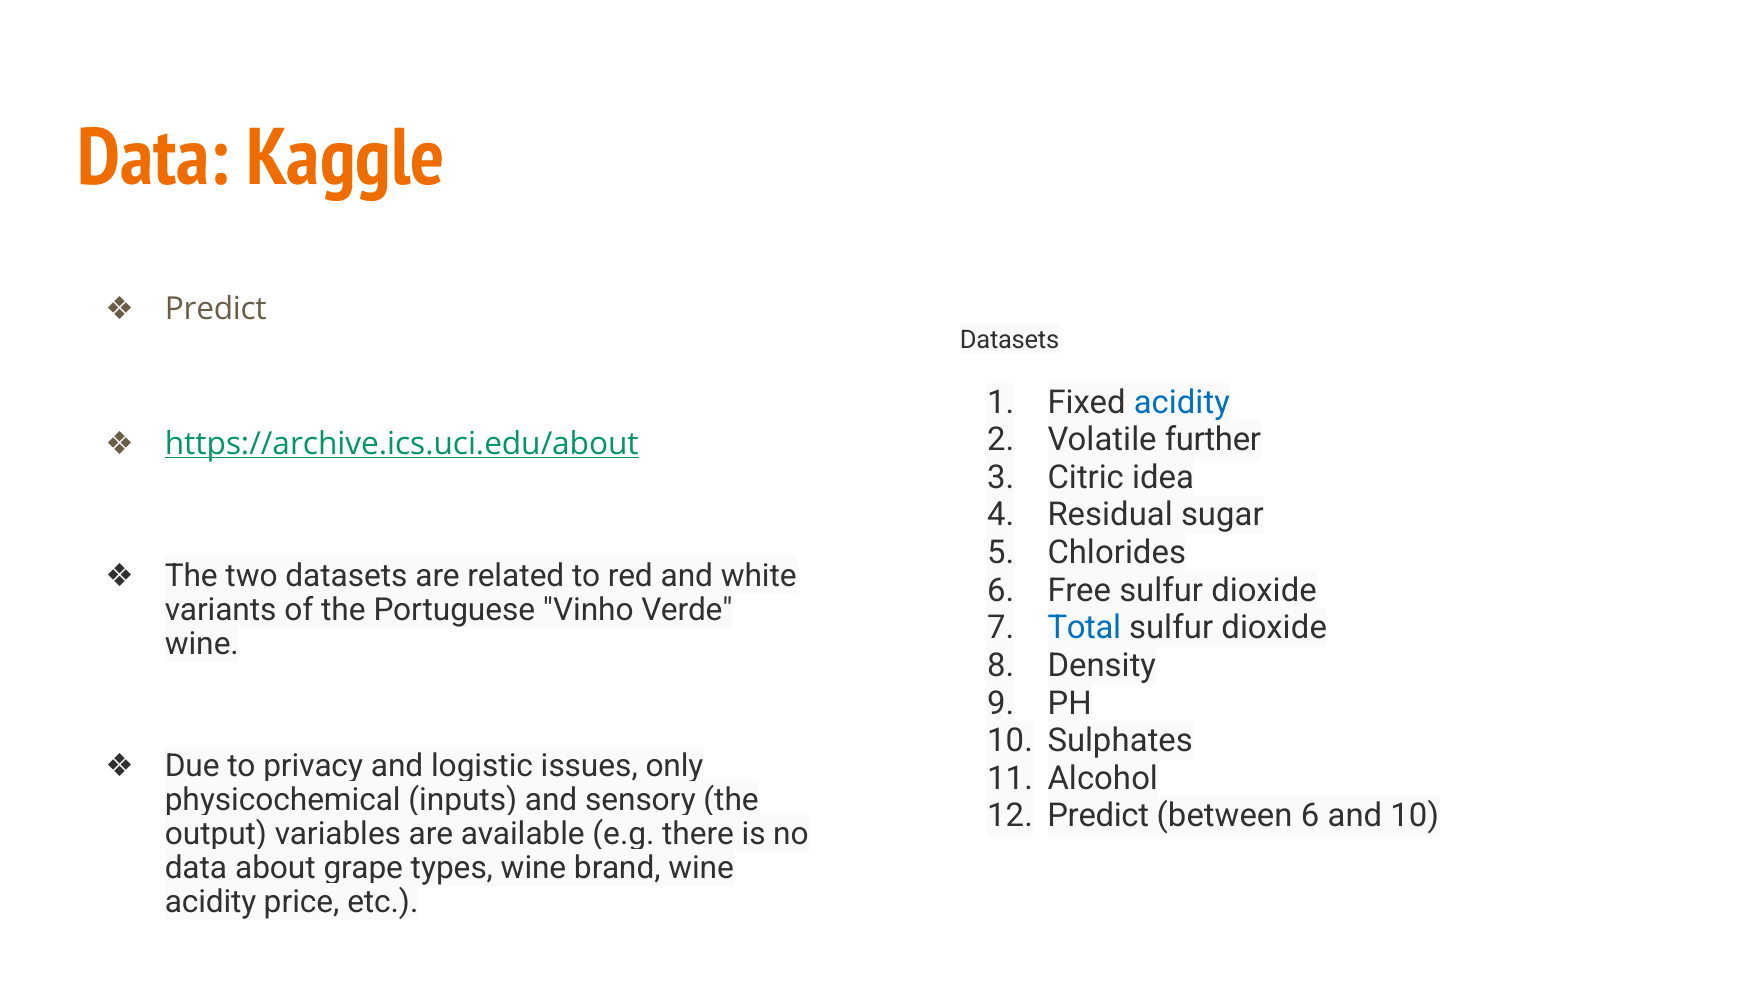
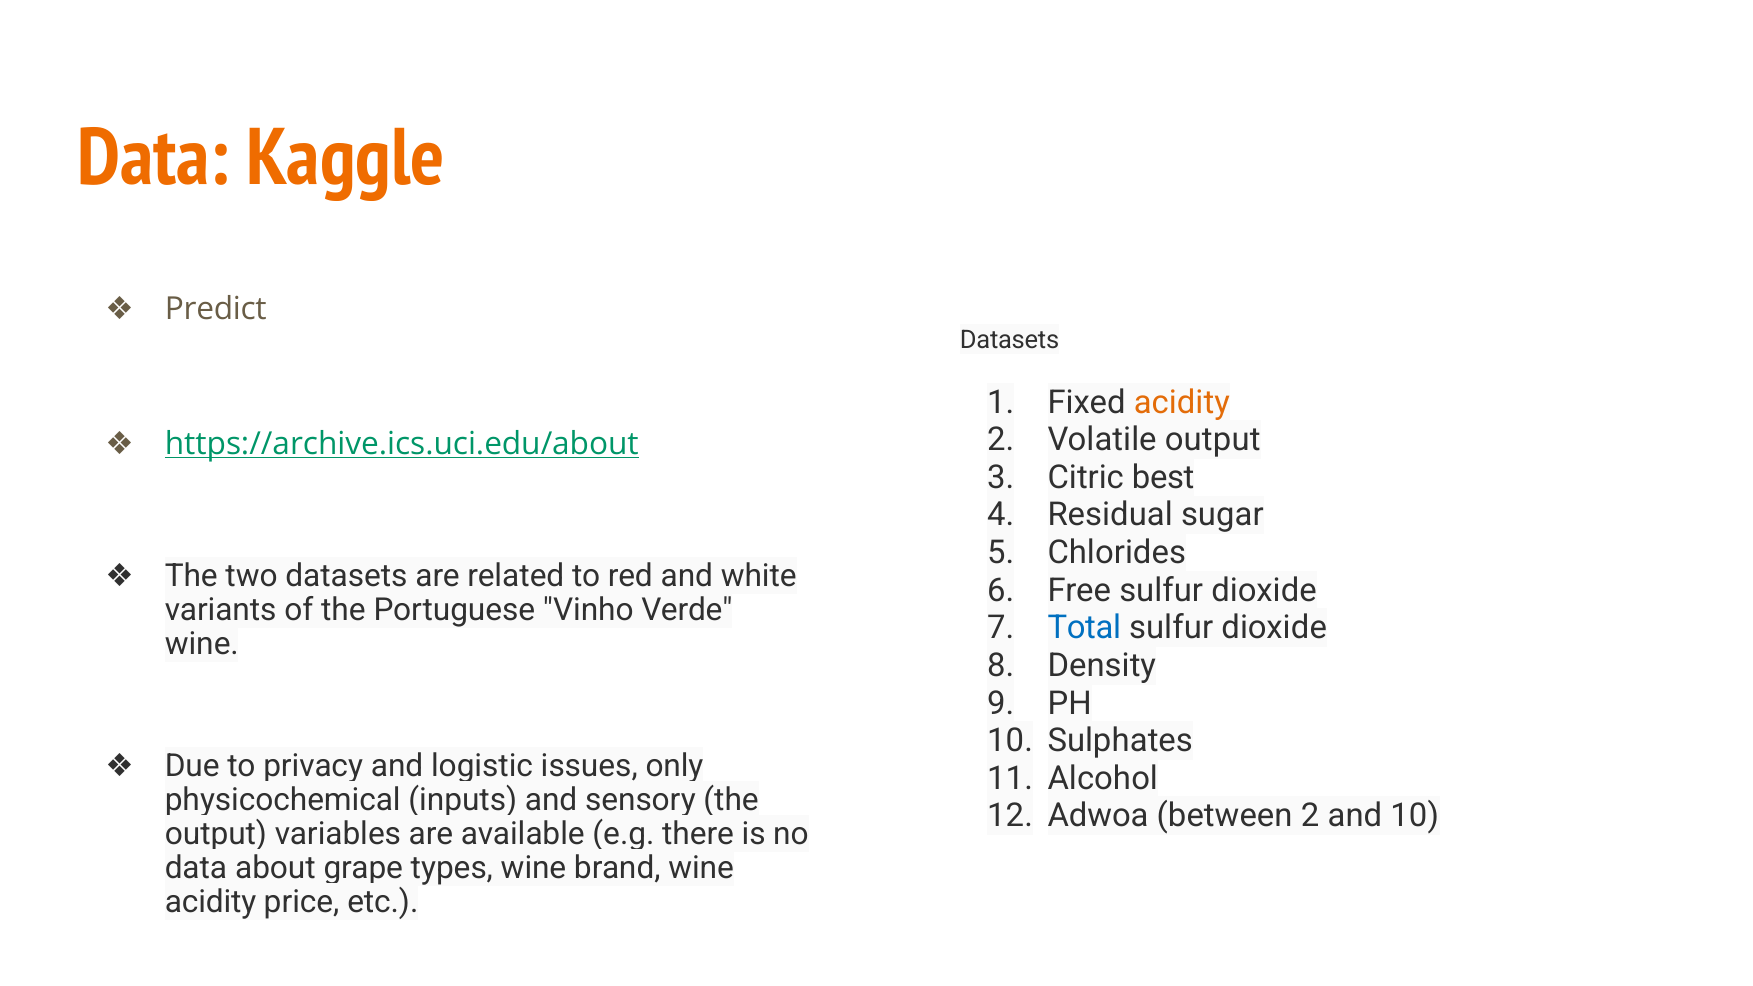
acidity at (1182, 402) colour: blue -> orange
Volatile further: further -> output
idea: idea -> best
Predict at (1098, 816): Predict -> Adwoa
between 6: 6 -> 2
